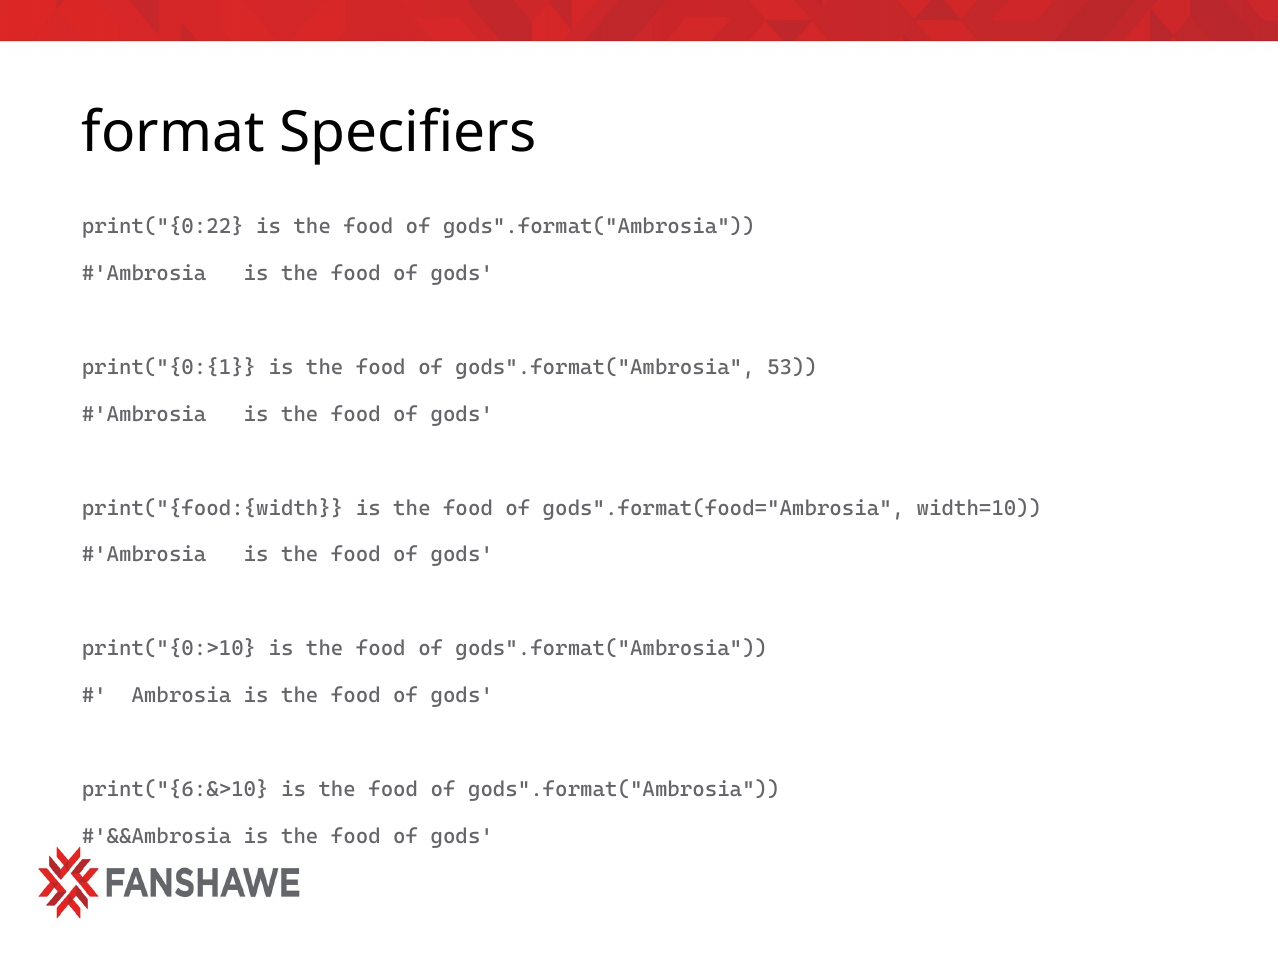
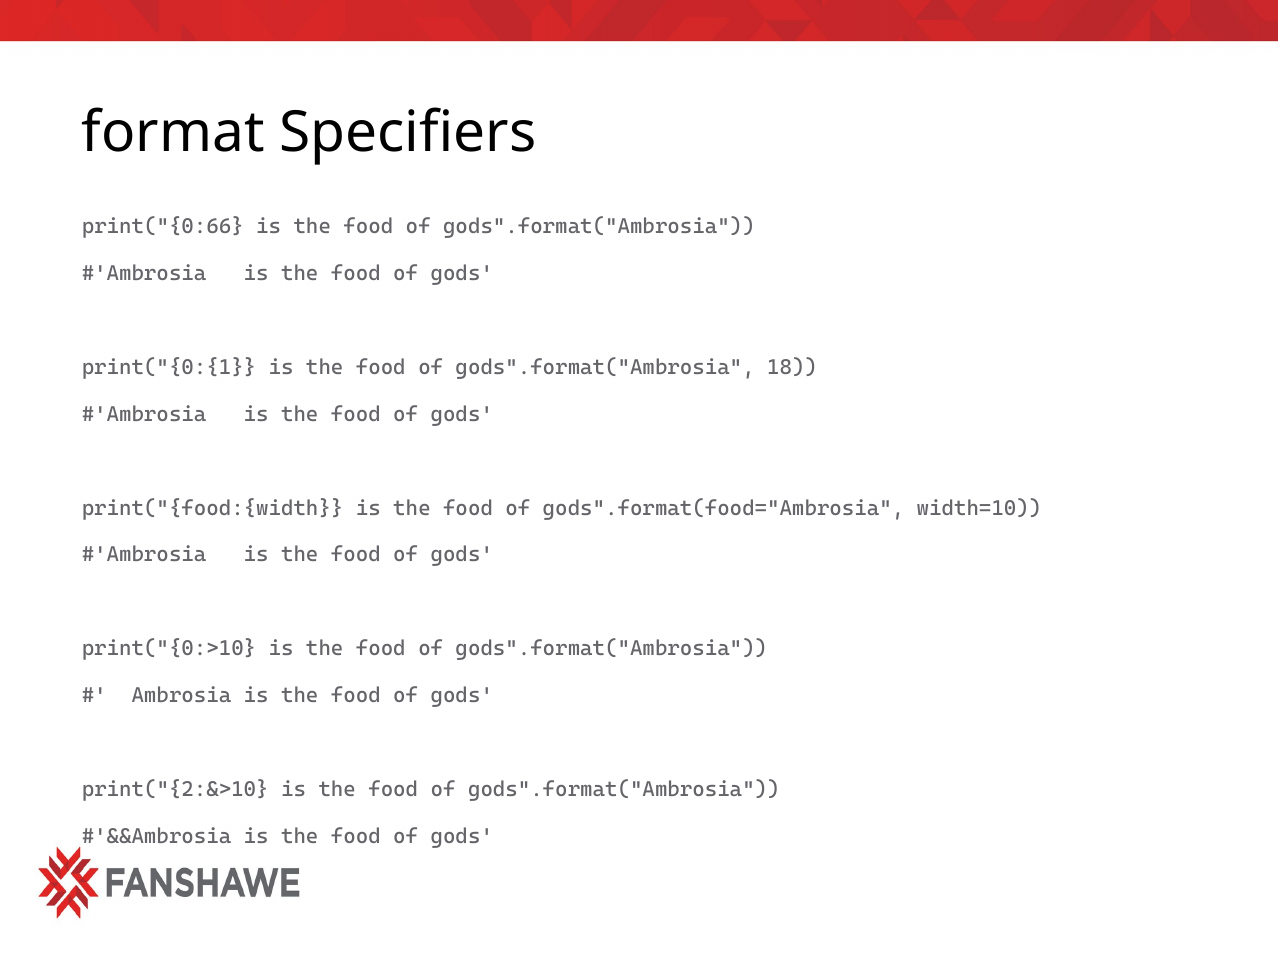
print("{0:22: print("{0:22 -> print("{0:66
53: 53 -> 18
print("{6:&>10: print("{6:&>10 -> print("{2:&>10
